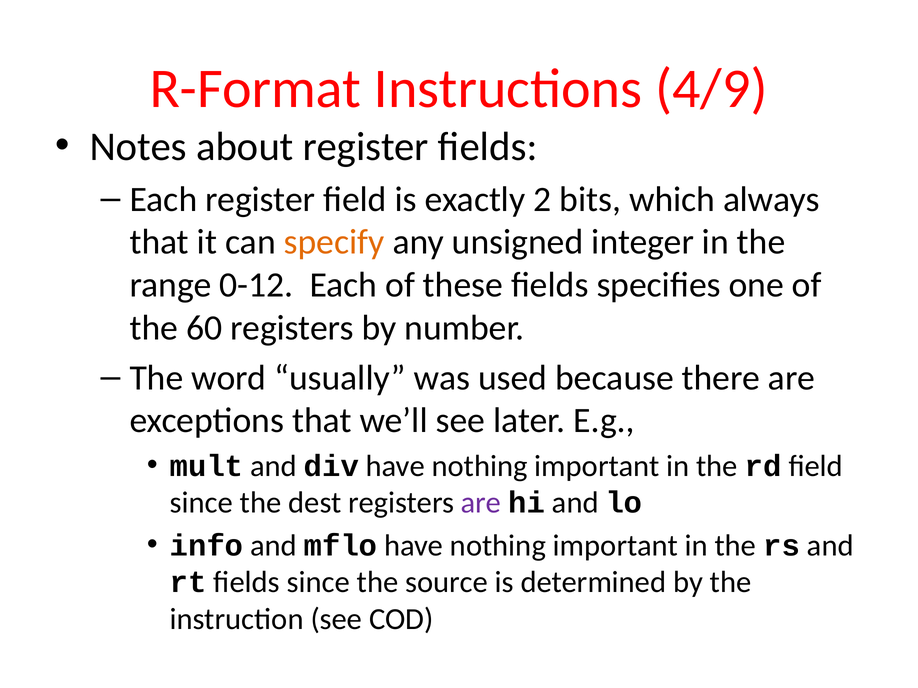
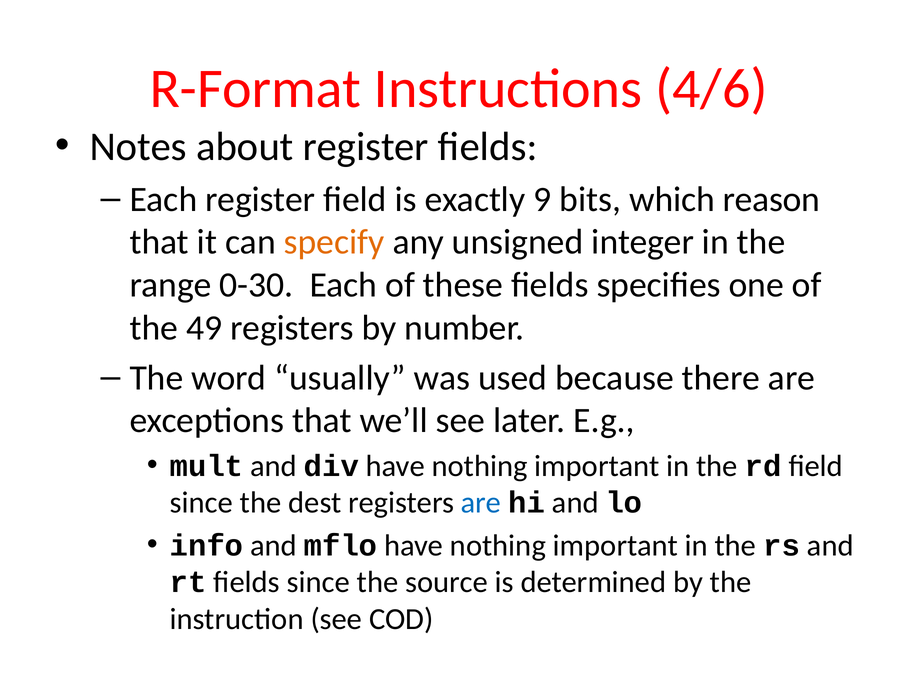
4/9: 4/9 -> 4/6
2: 2 -> 9
always: always -> reason
0-12: 0-12 -> 0-30
60: 60 -> 49
are at (481, 503) colour: purple -> blue
